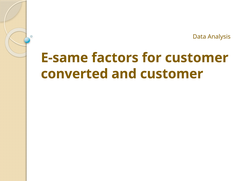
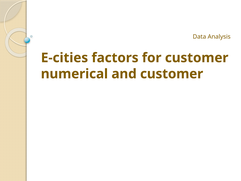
E-same: E-same -> E-cities
converted: converted -> numerical
